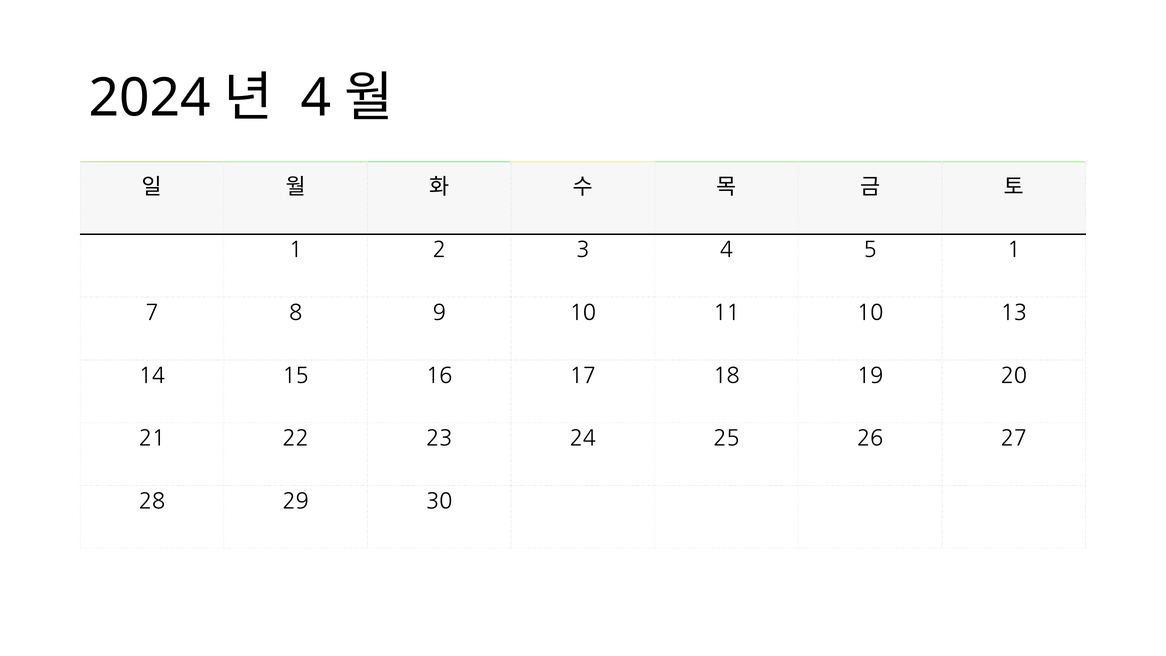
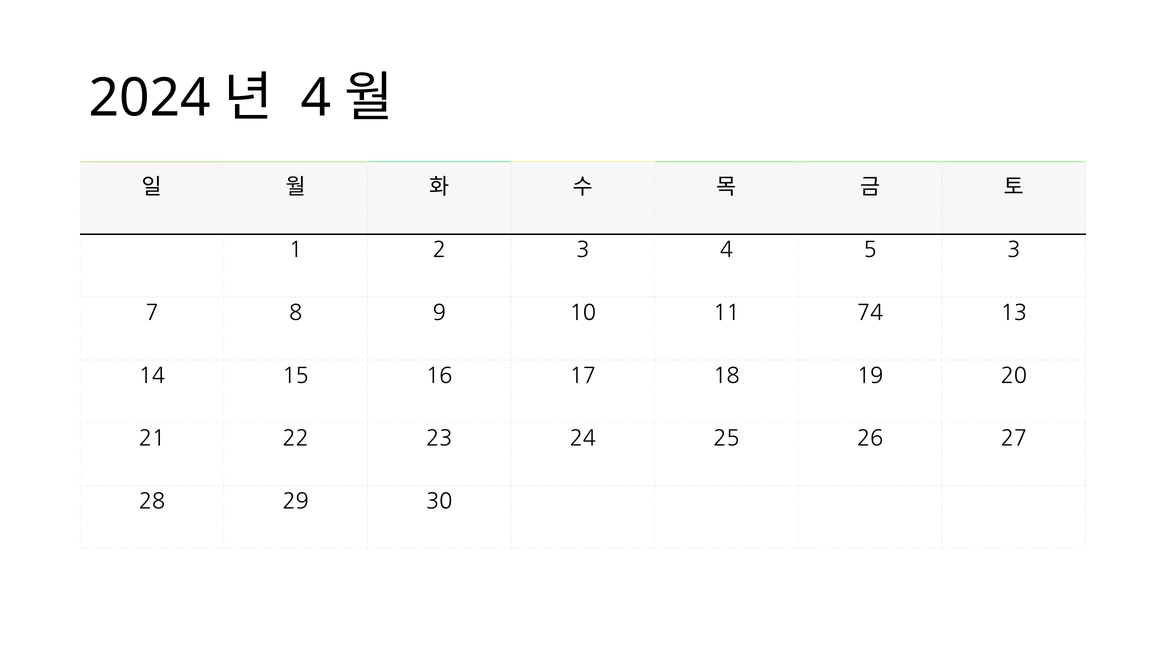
5 1: 1 -> 3
11 10: 10 -> 74
